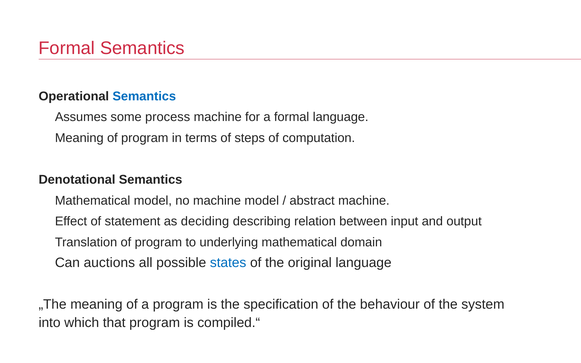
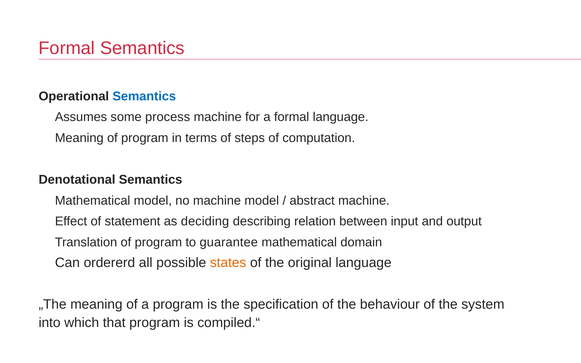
underlying: underlying -> guarantee
auctions: auctions -> ordererd
states colour: blue -> orange
